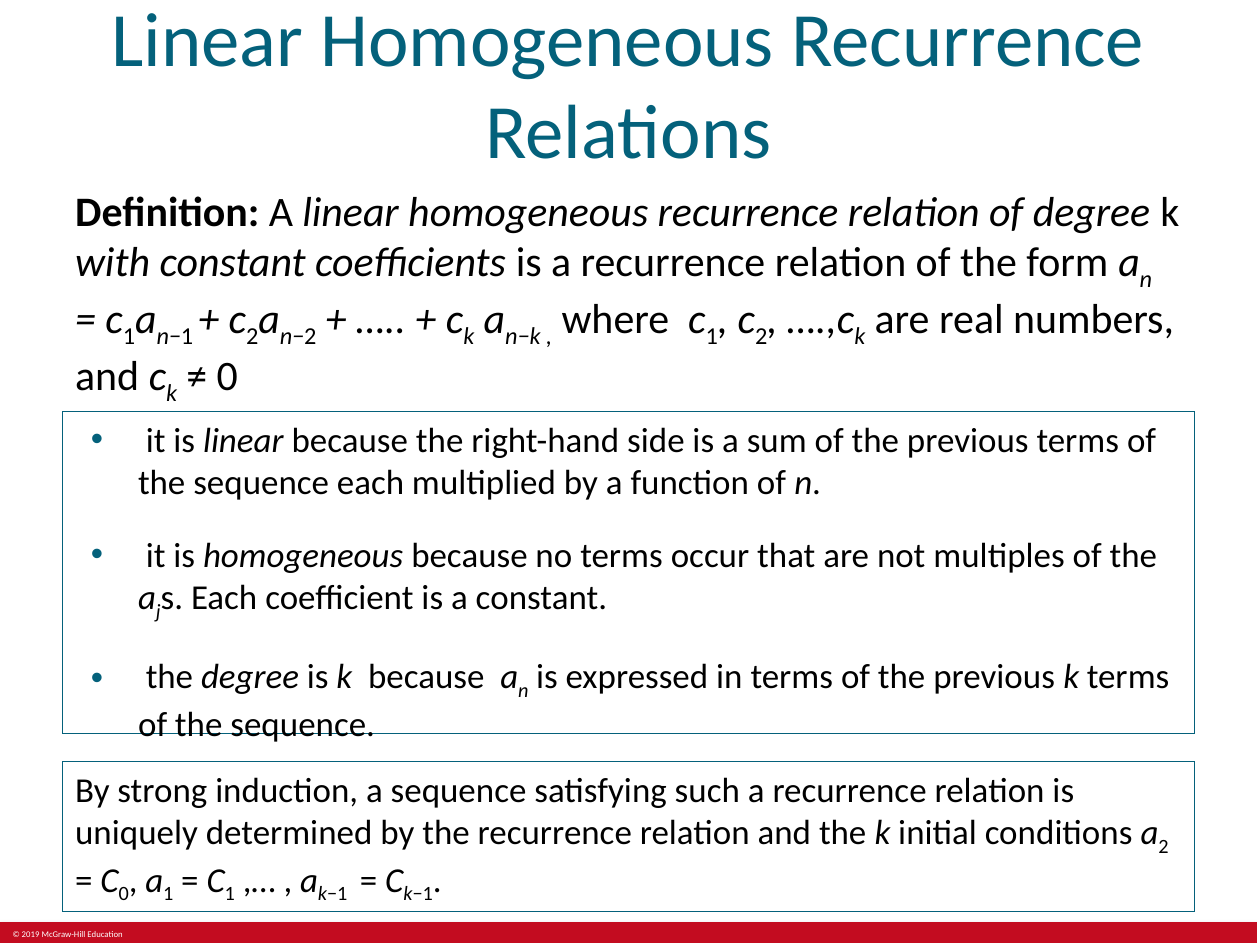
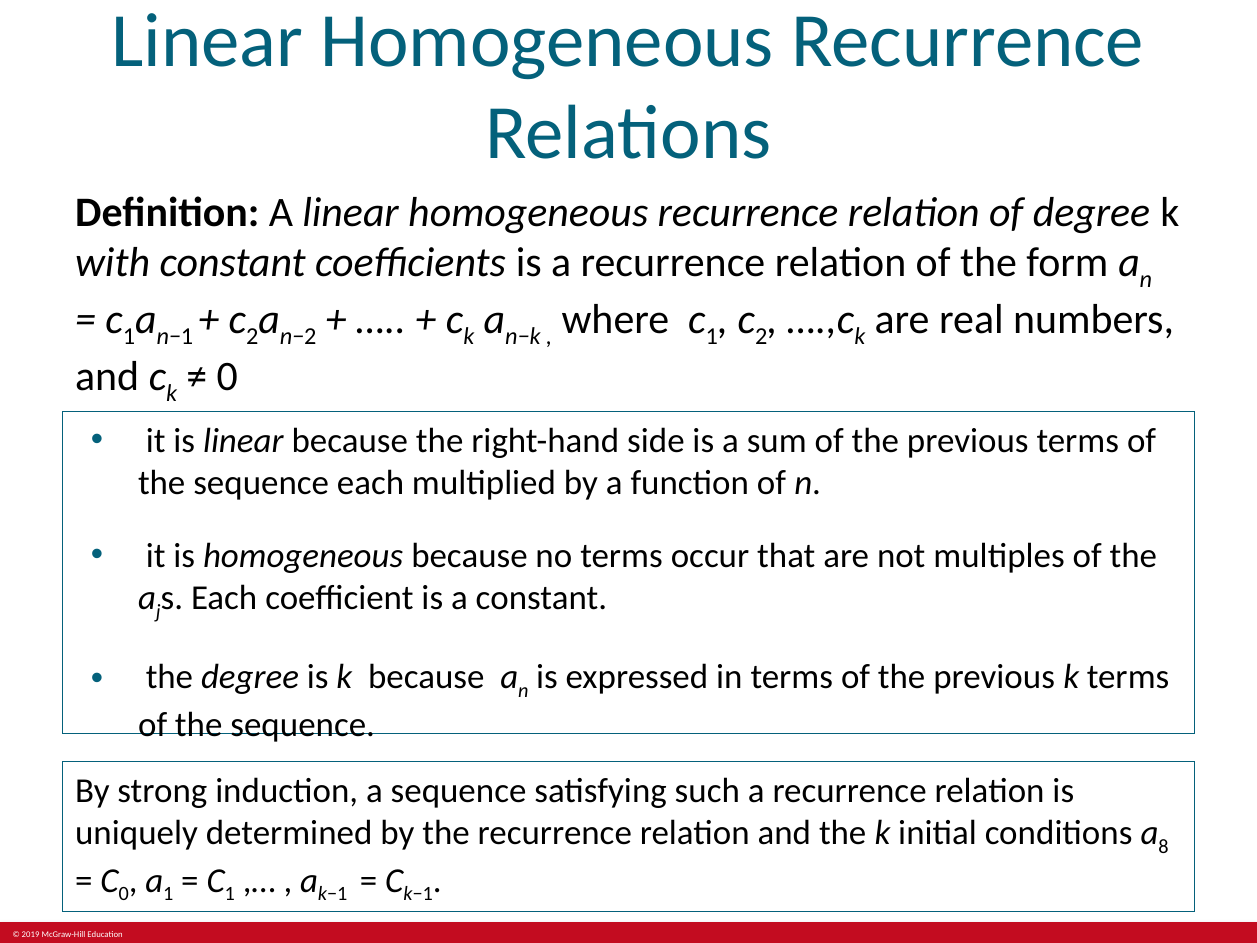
a 2: 2 -> 8
